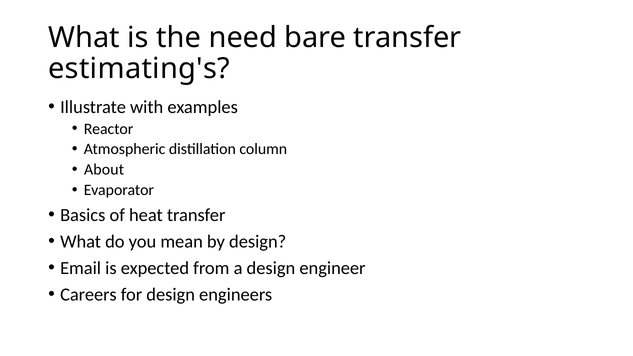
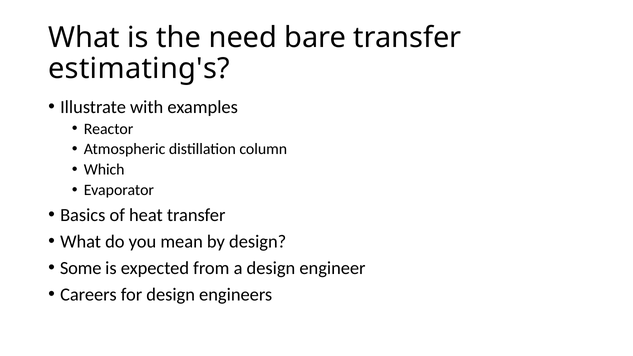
About: About -> Which
Email: Email -> Some
